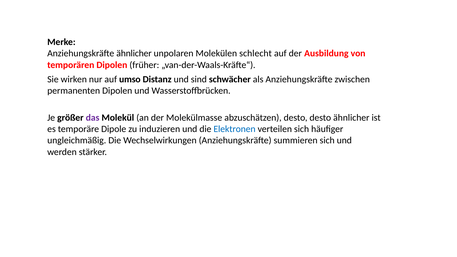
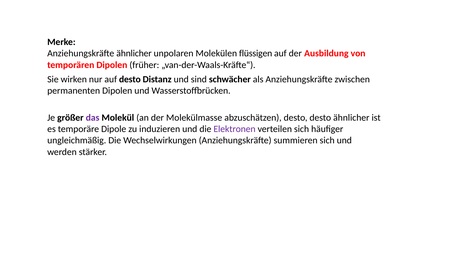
schlecht: schlecht -> flüssigen
auf umso: umso -> desto
Elektronen colour: blue -> purple
